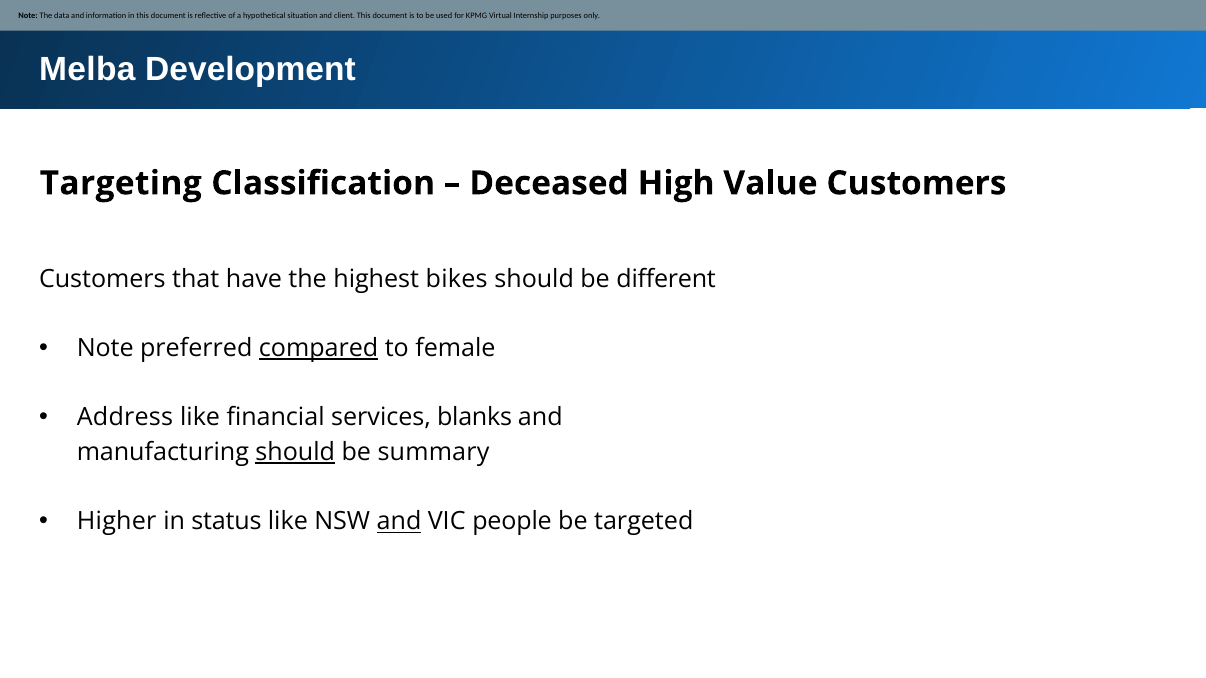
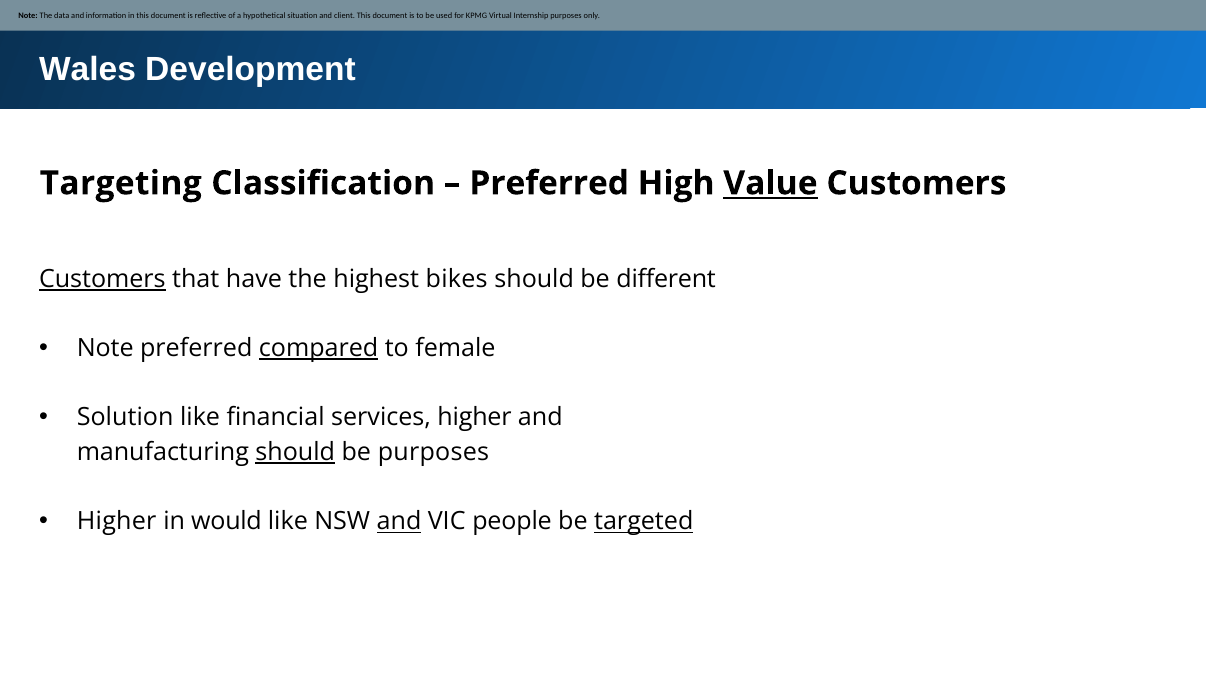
Melba: Melba -> Wales
Deceased at (549, 183): Deceased -> Preferred
Value underline: none -> present
Customers at (102, 279) underline: none -> present
Address: Address -> Solution
services blanks: blanks -> higher
be summary: summary -> purposes
status: status -> would
targeted underline: none -> present
